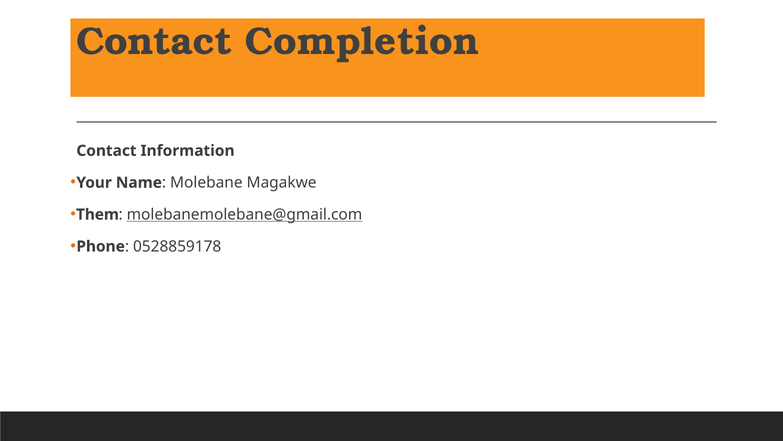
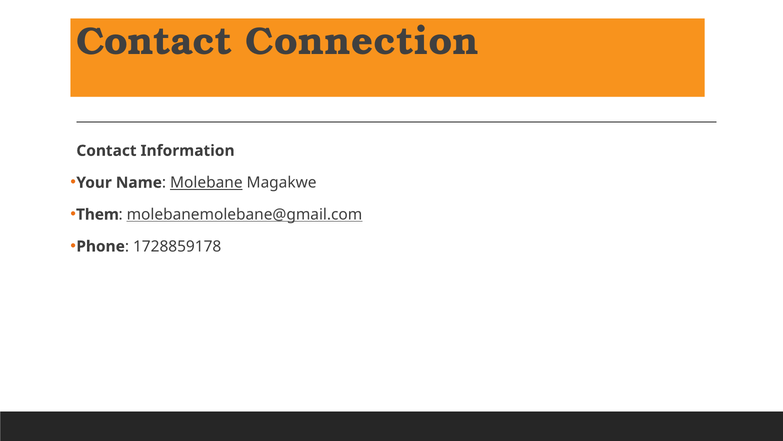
Completion: Completion -> Connection
Molebane underline: none -> present
0528859178: 0528859178 -> 1728859178
